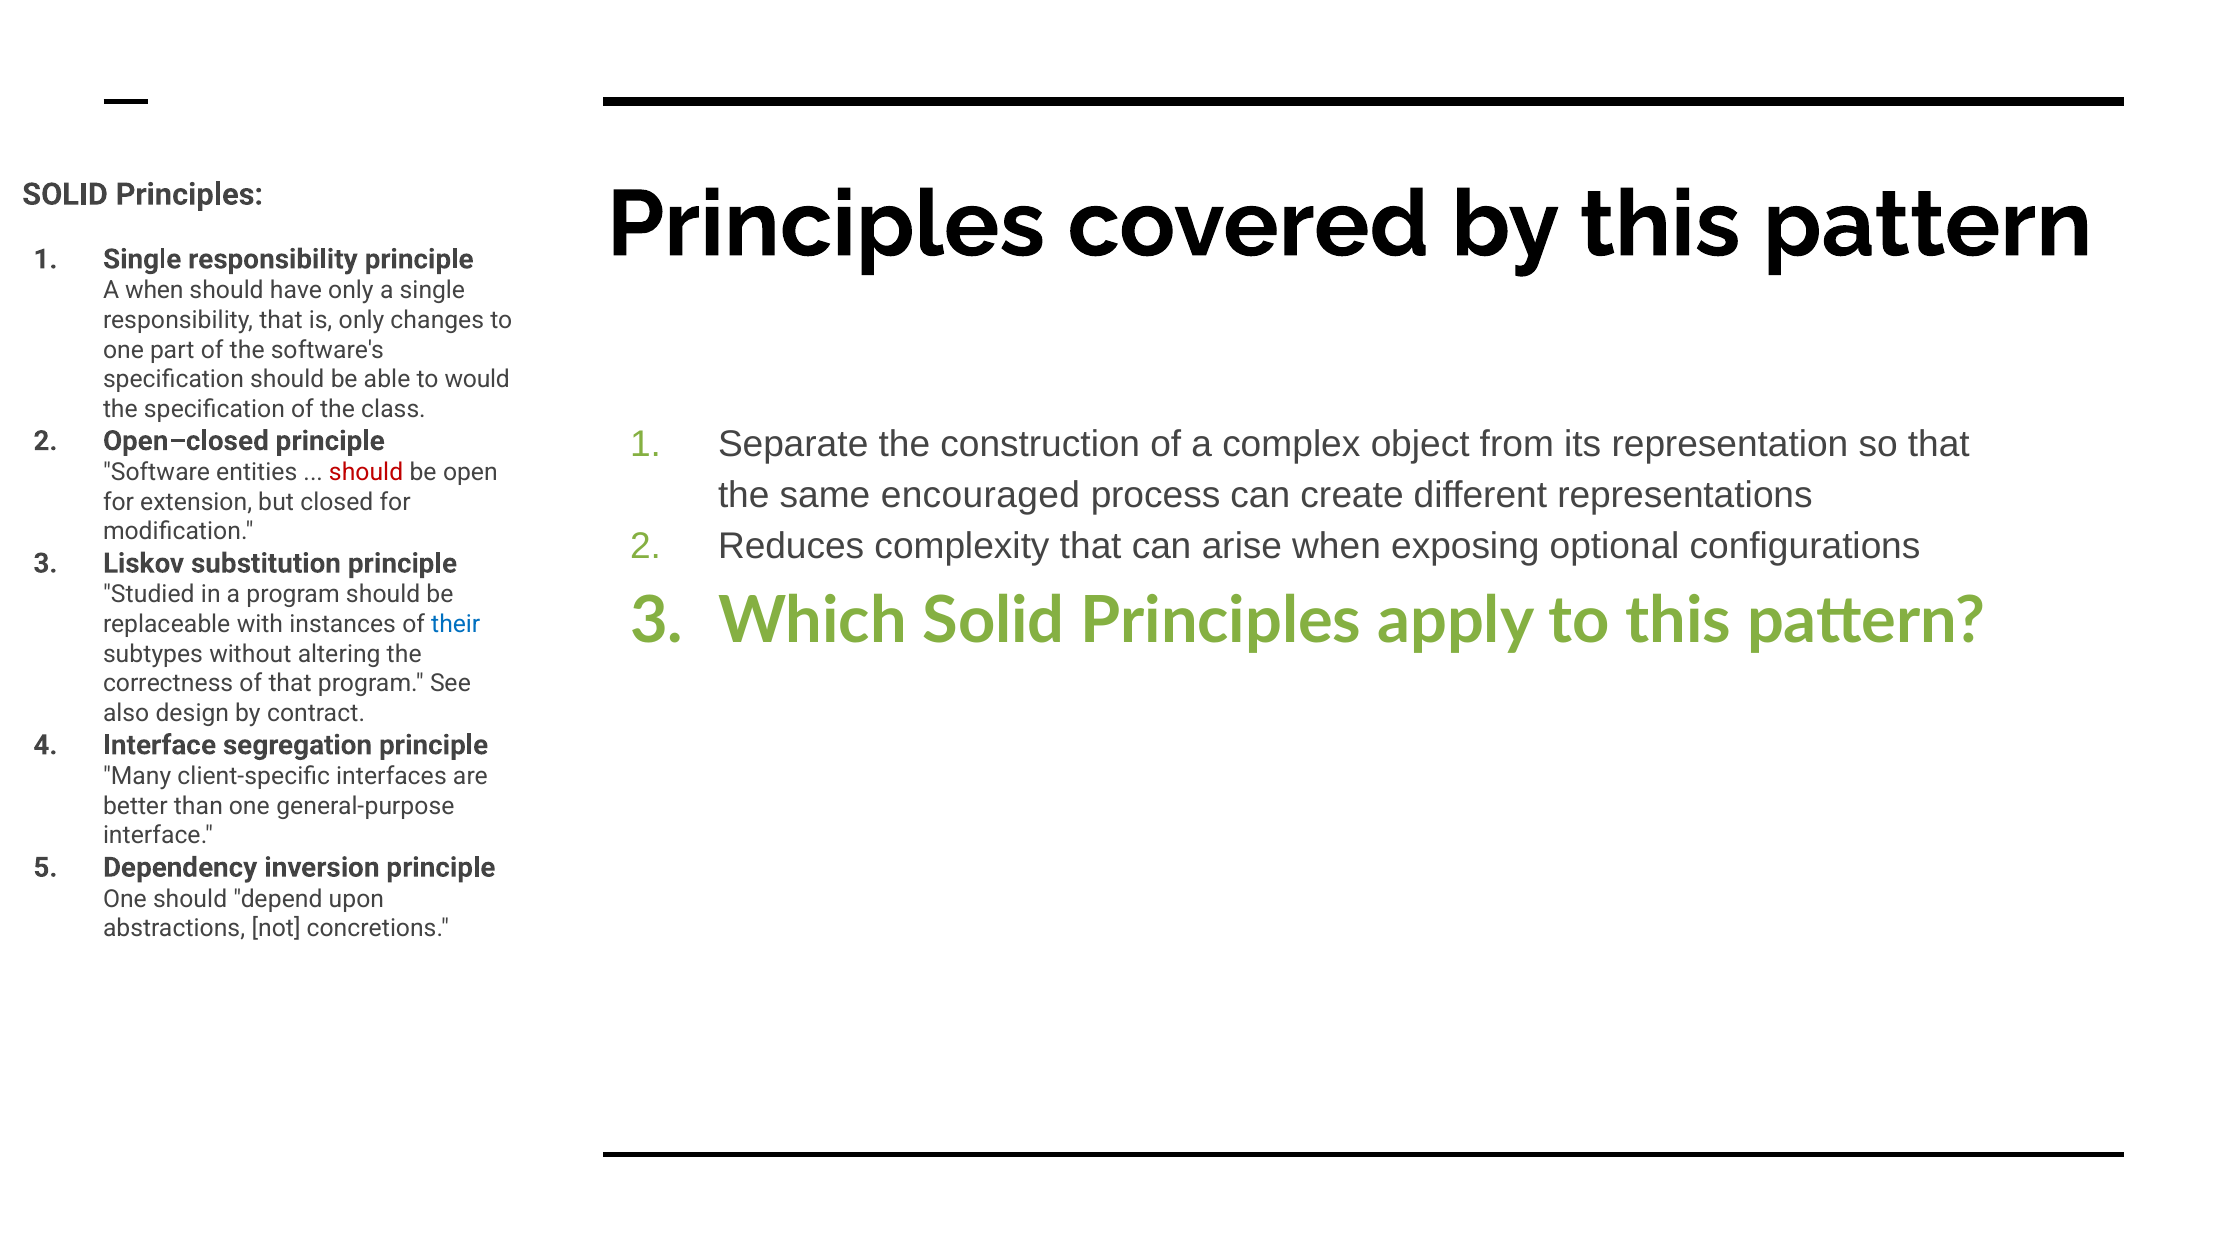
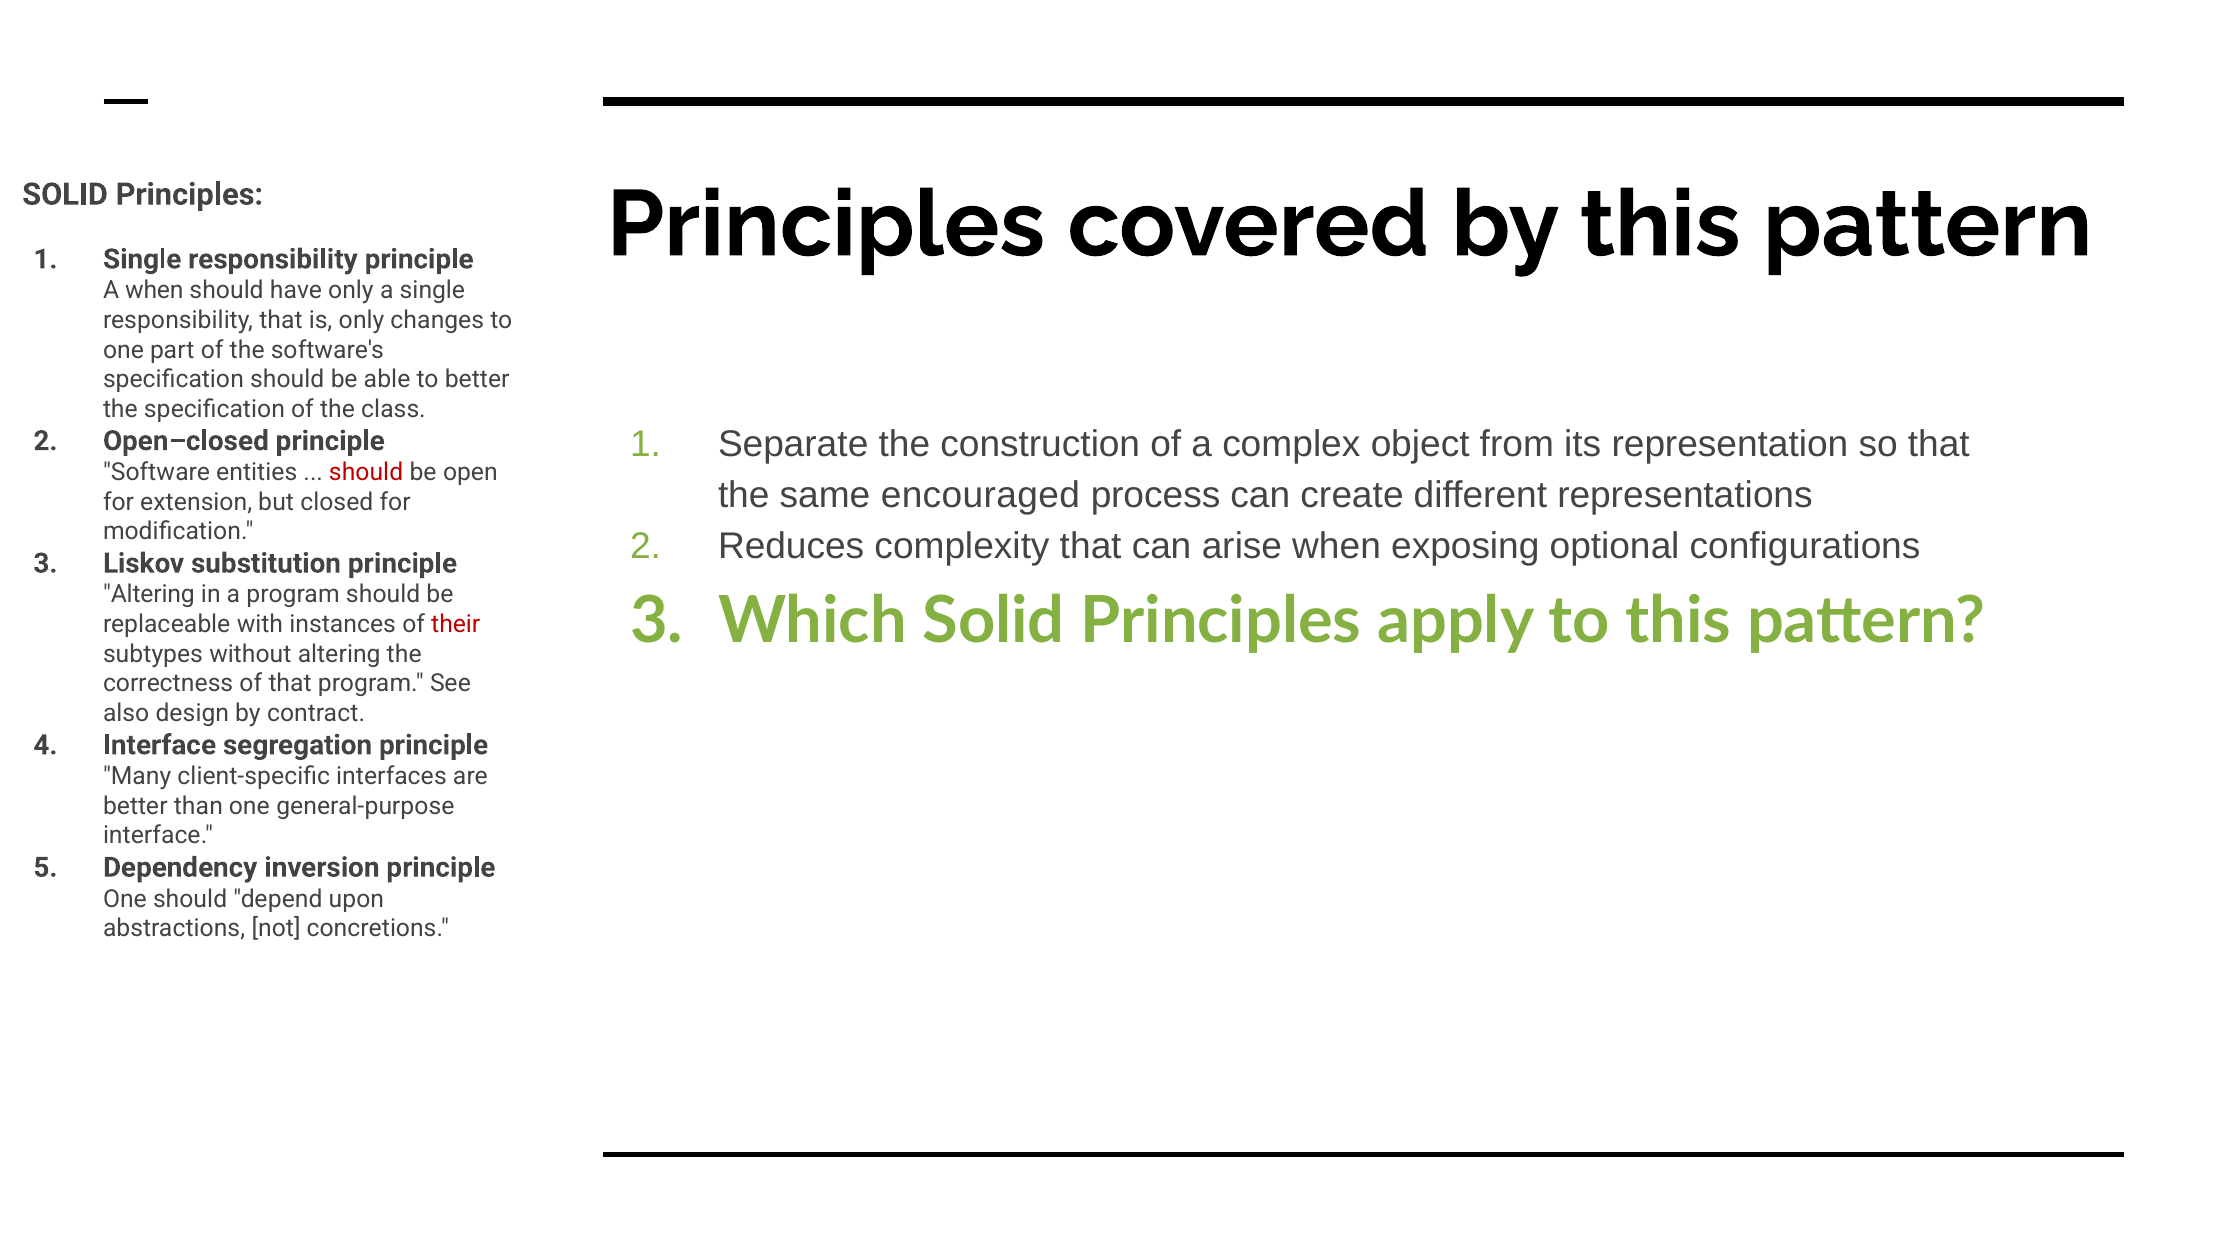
to would: would -> better
Studied at (149, 595): Studied -> Altering
their colour: blue -> red
